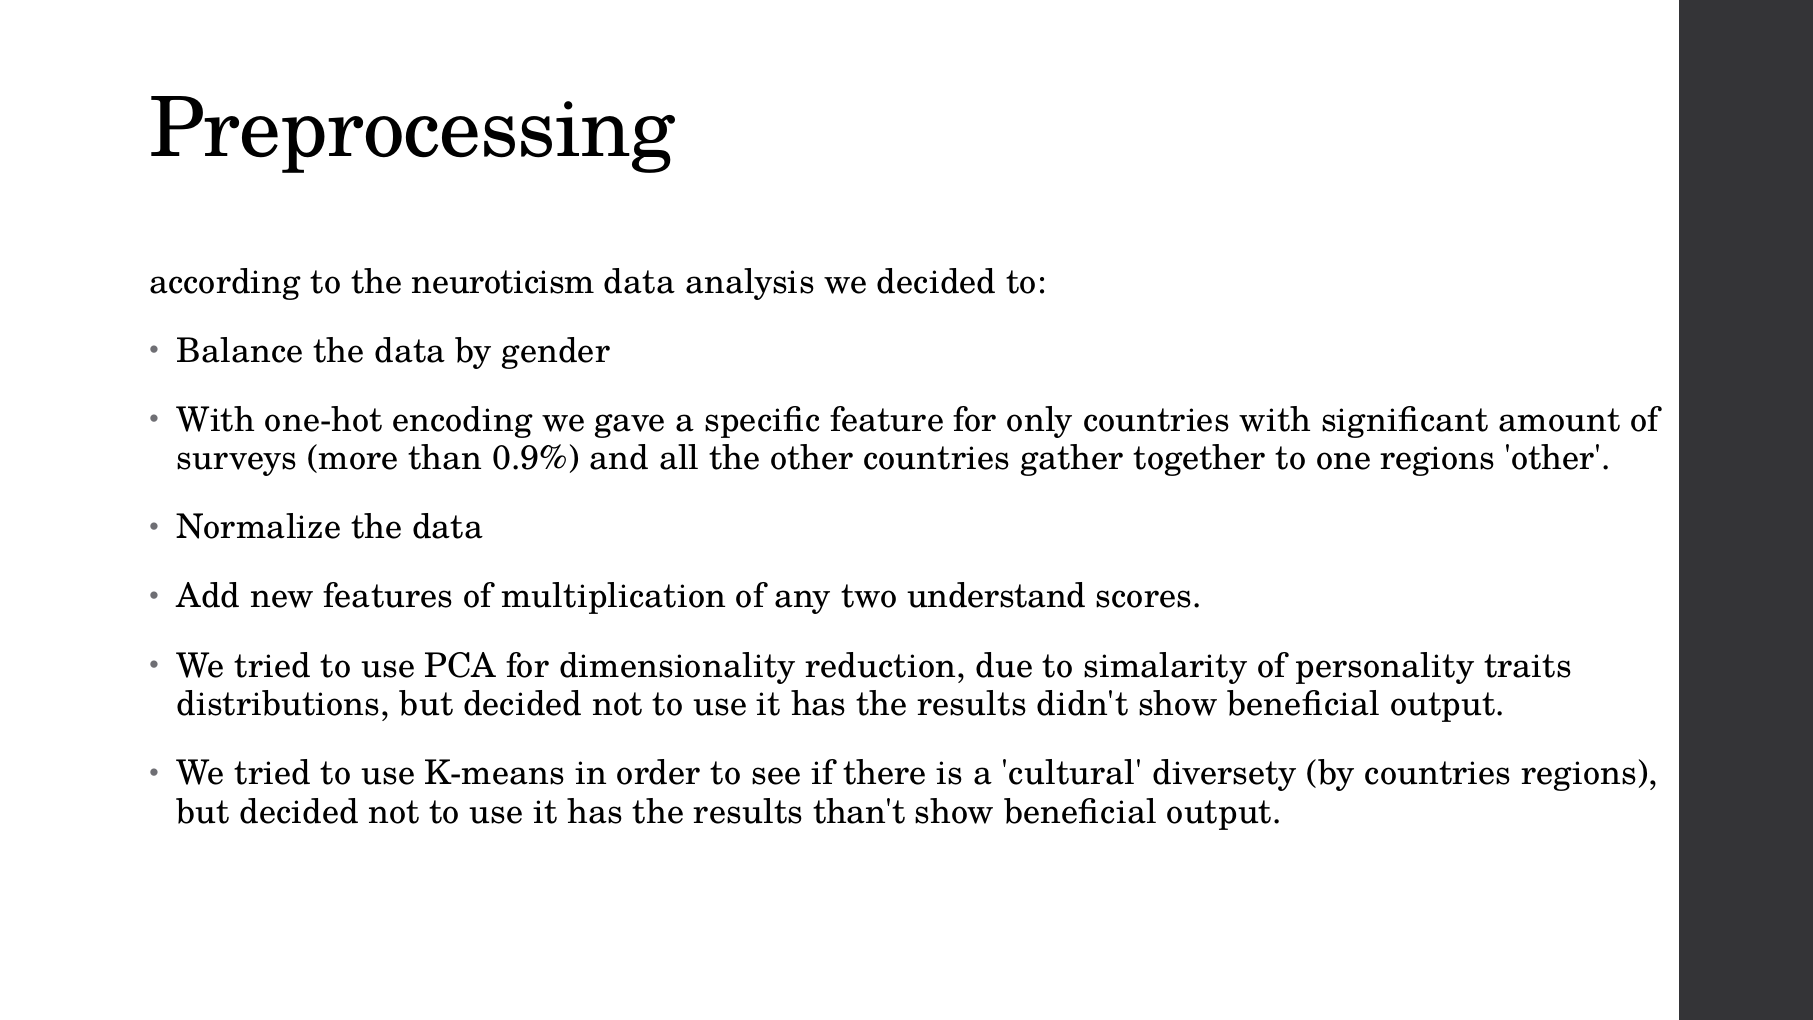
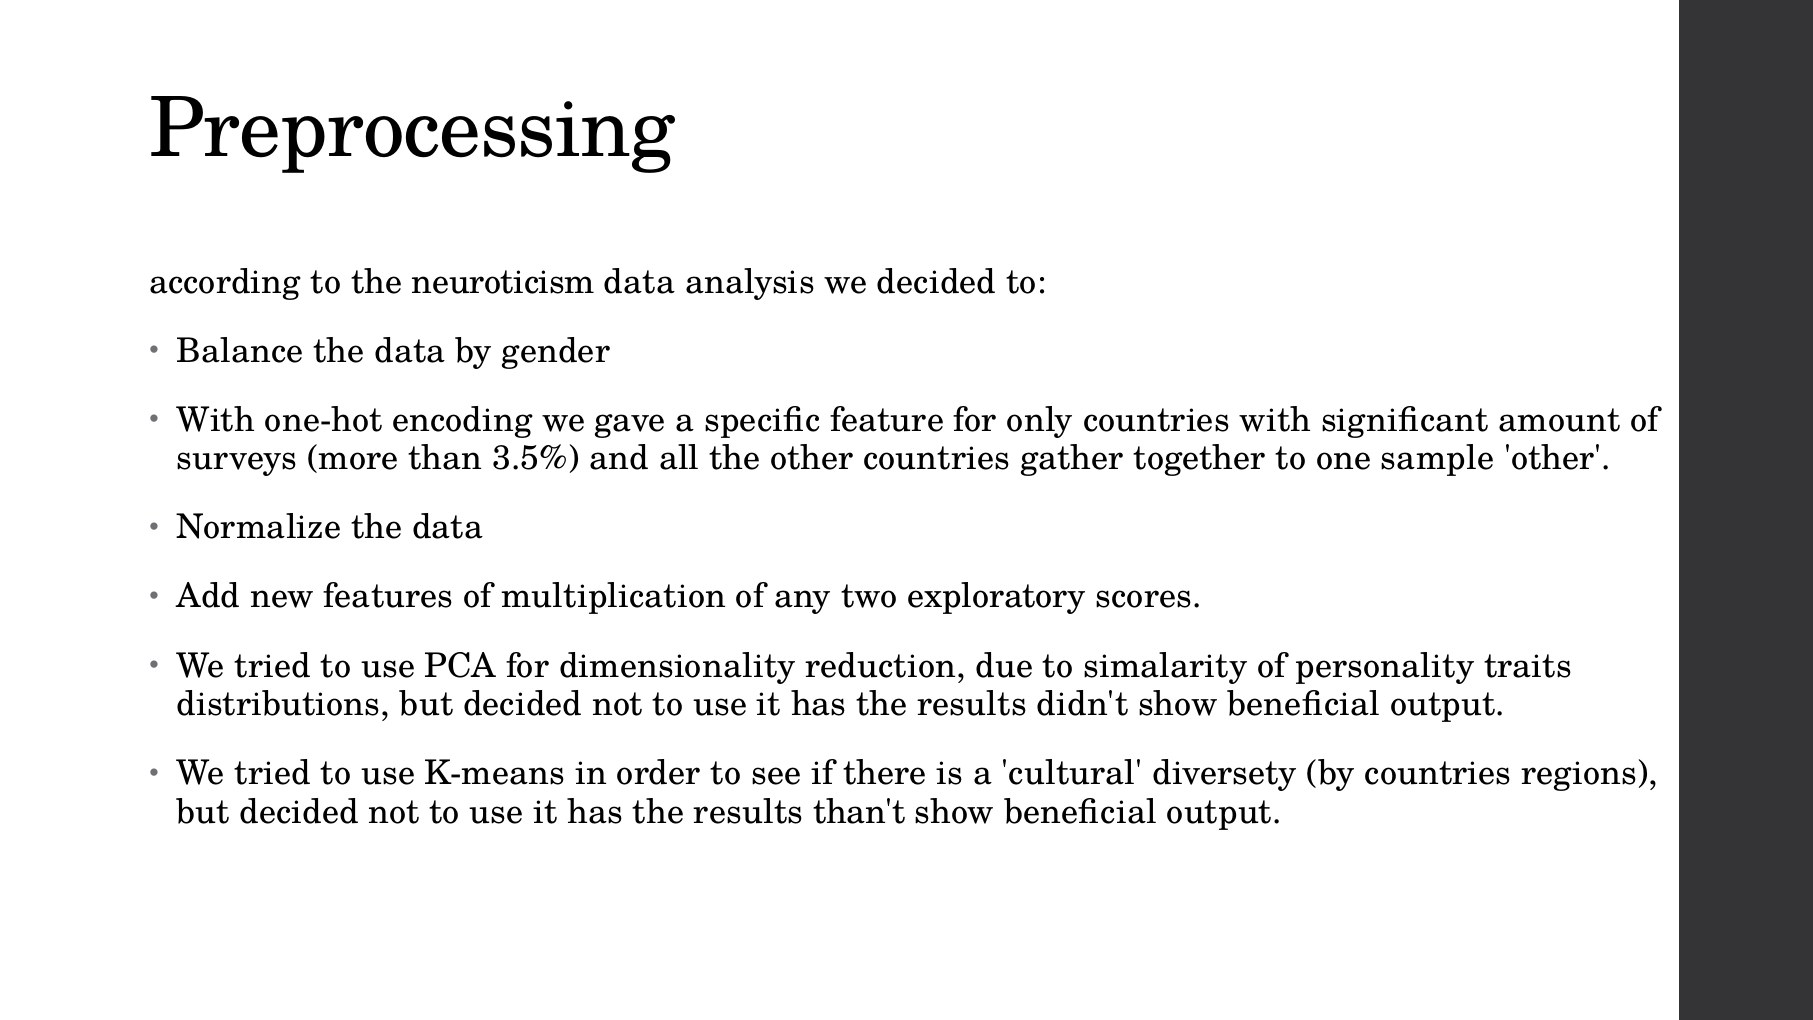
0.9%: 0.9% -> 3.5%
one regions: regions -> sample
understand: understand -> exploratory
